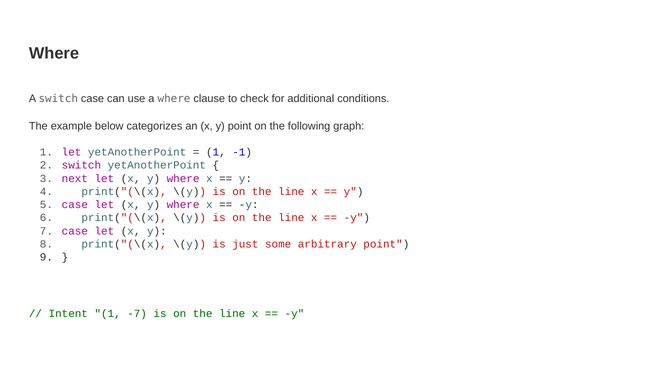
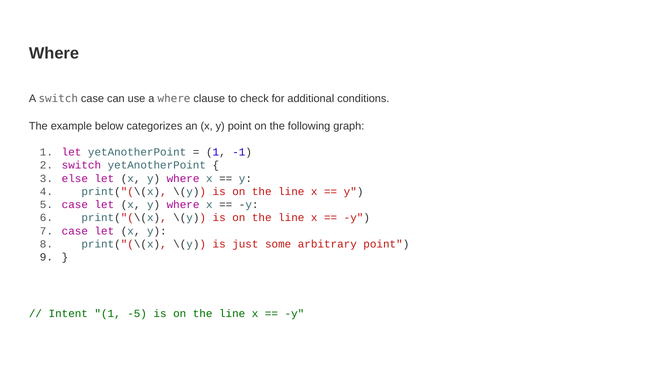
next: next -> else
-7: -7 -> -5
